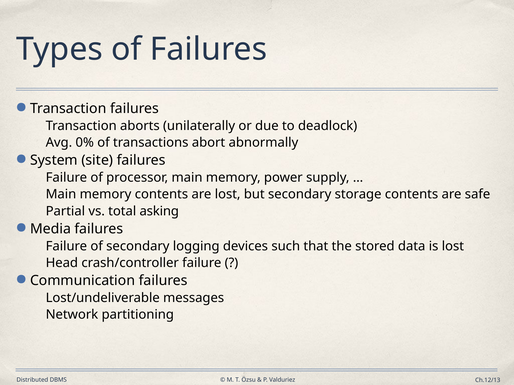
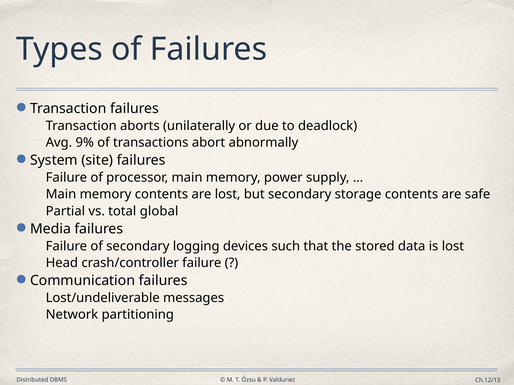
0%: 0% -> 9%
asking: asking -> global
